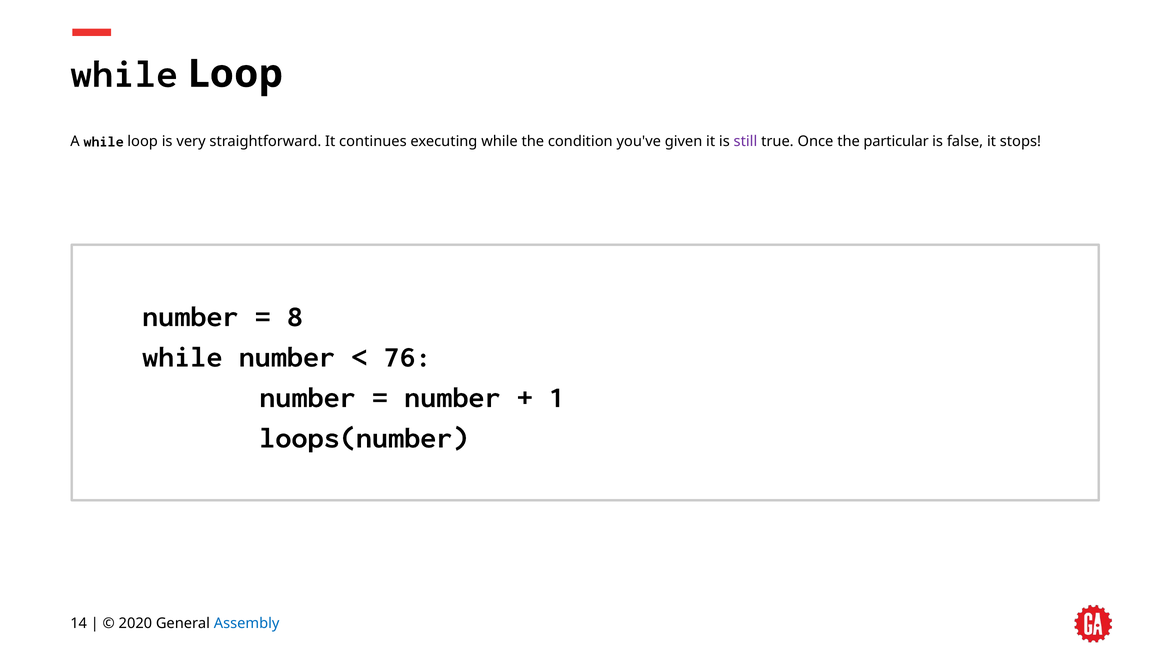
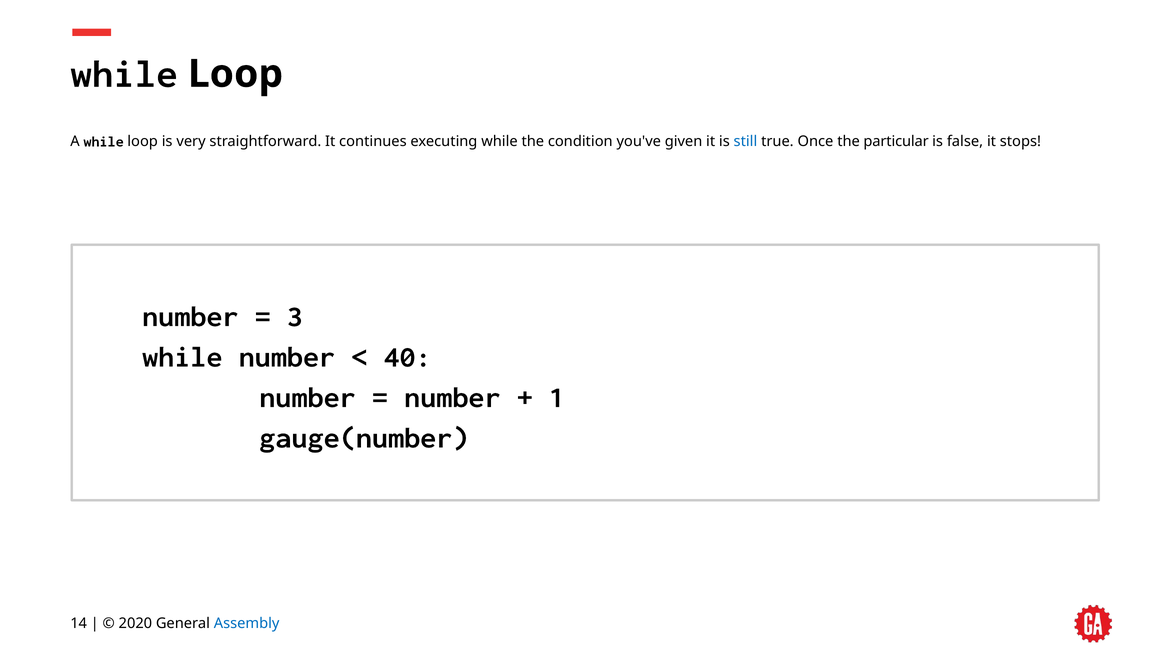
still colour: purple -> blue
8: 8 -> 3
76: 76 -> 40
loops(number: loops(number -> gauge(number
